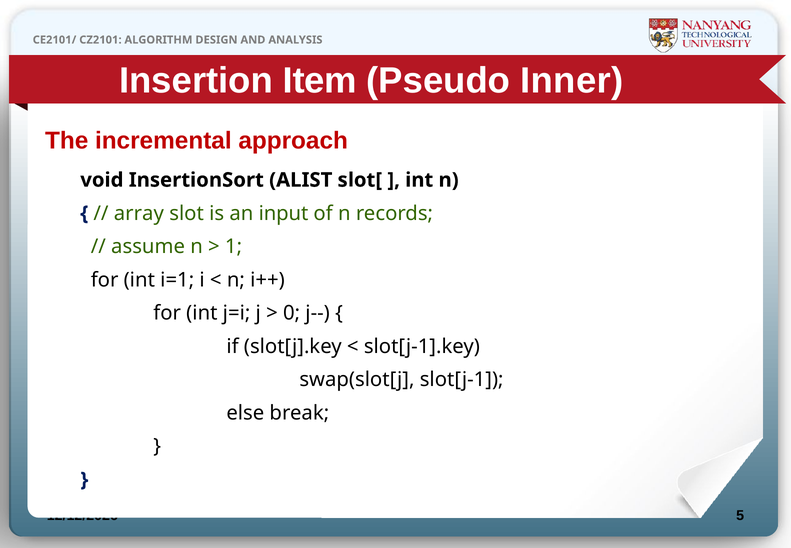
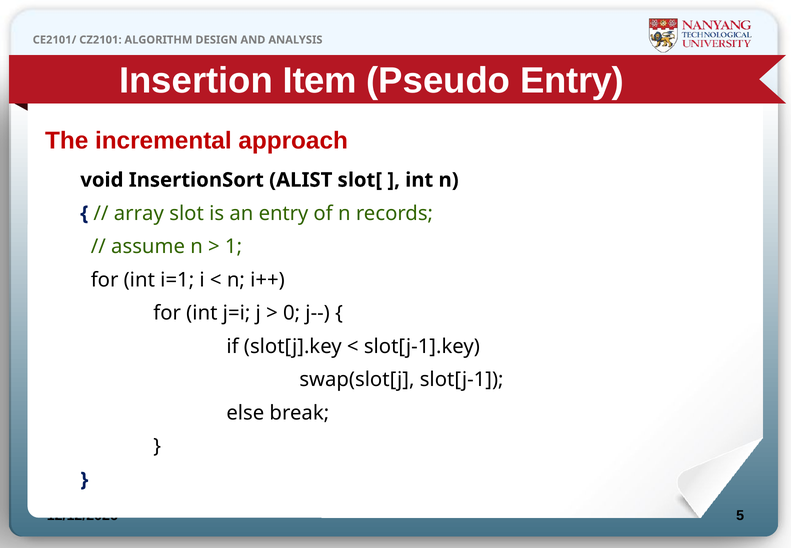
Pseudo Inner: Inner -> Entry
an input: input -> entry
